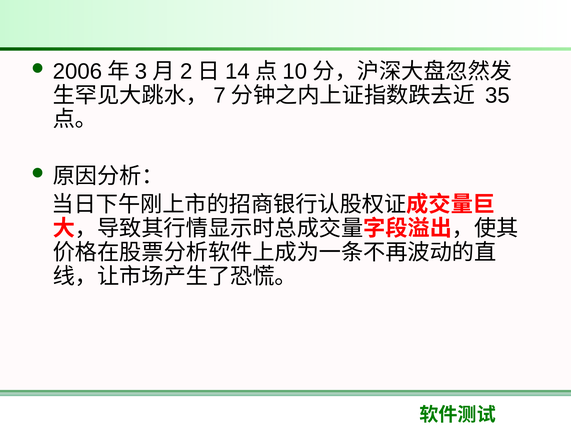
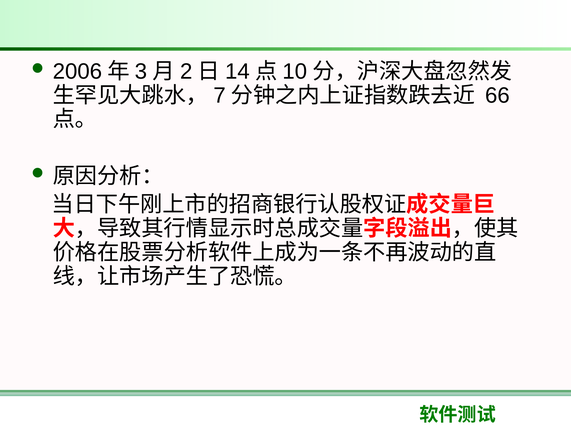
35: 35 -> 66
